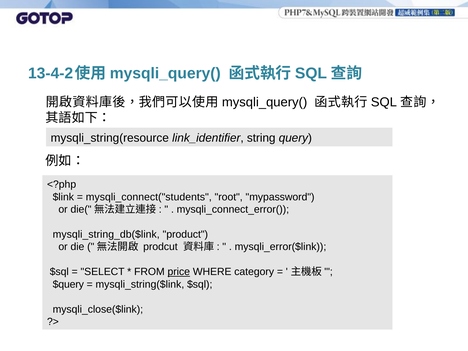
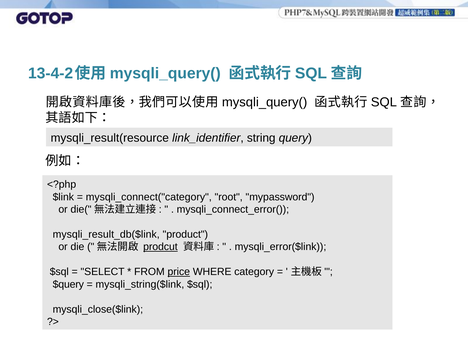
mysqli_string(resource: mysqli_string(resource -> mysqli_result(resource
mysqli_connect("students: mysqli_connect("students -> mysqli_connect("category
mysqli_string_db($link: mysqli_string_db($link -> mysqli_result_db($link
prodcut underline: none -> present
